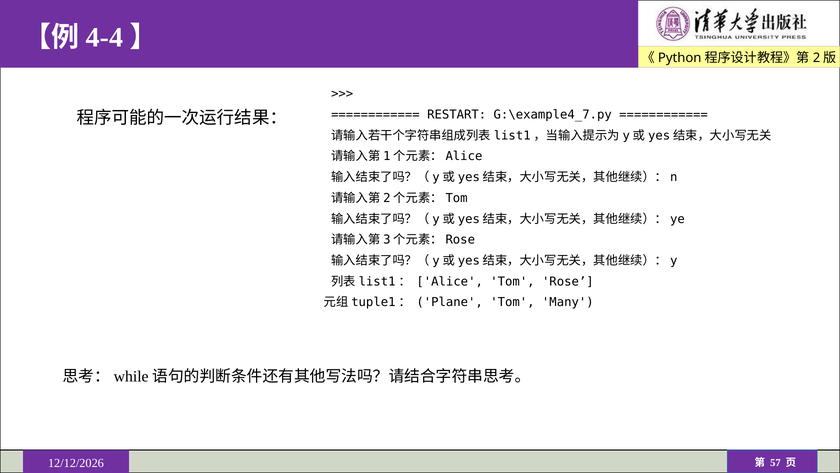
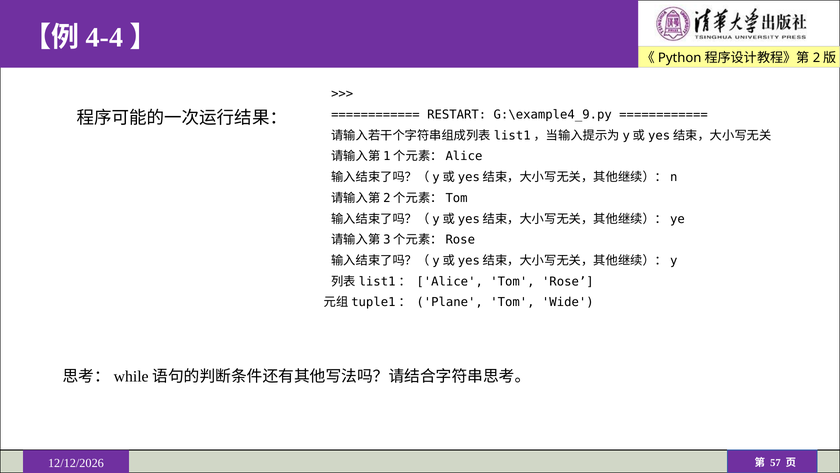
G:\example4_7.py: G:\example4_7.py -> G:\example4_9.py
Many: Many -> Wide
